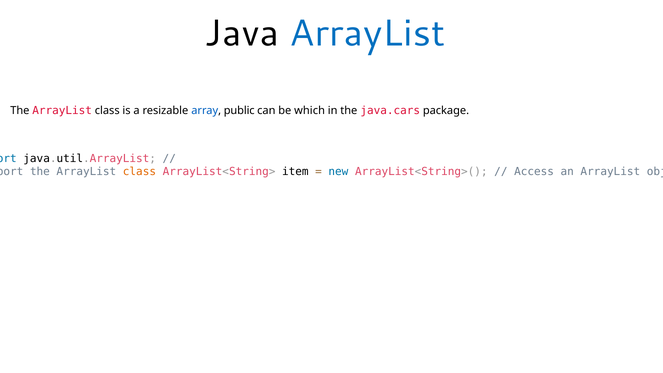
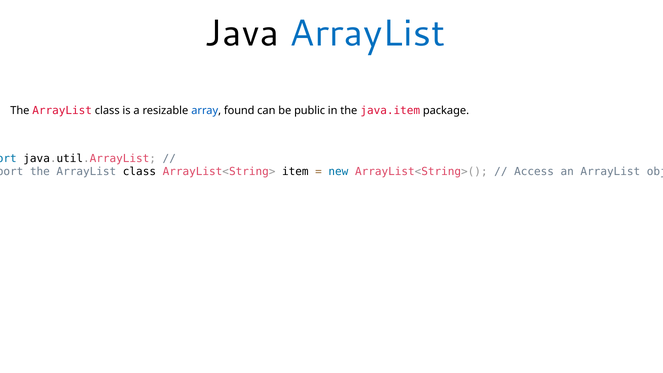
public: public -> found
which: which -> public
java.cars: java.cars -> java.item
class at (139, 172) colour: orange -> black
